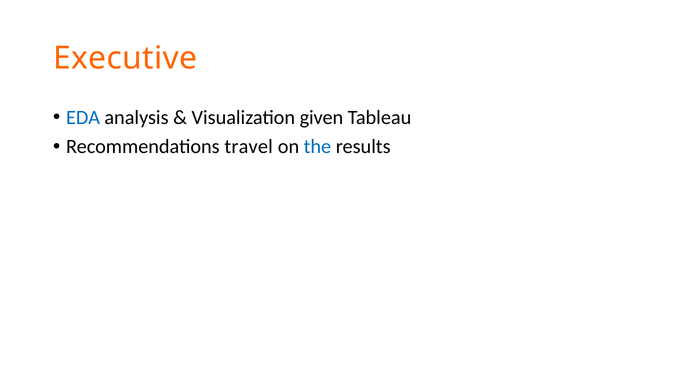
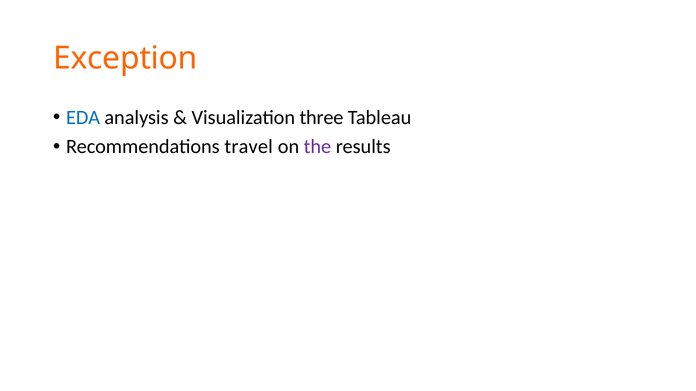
Executive: Executive -> Exception
given: given -> three
the colour: blue -> purple
